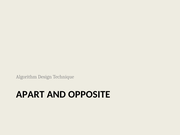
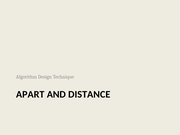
OPPOSITE: OPPOSITE -> DISTANCE
